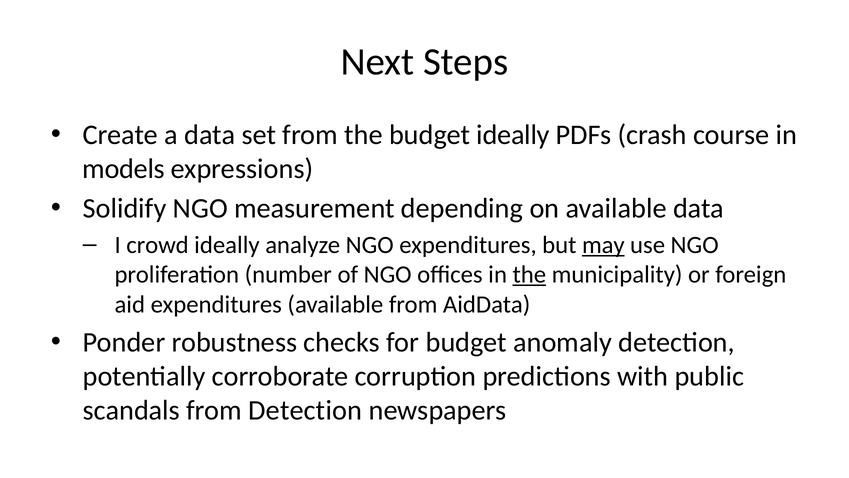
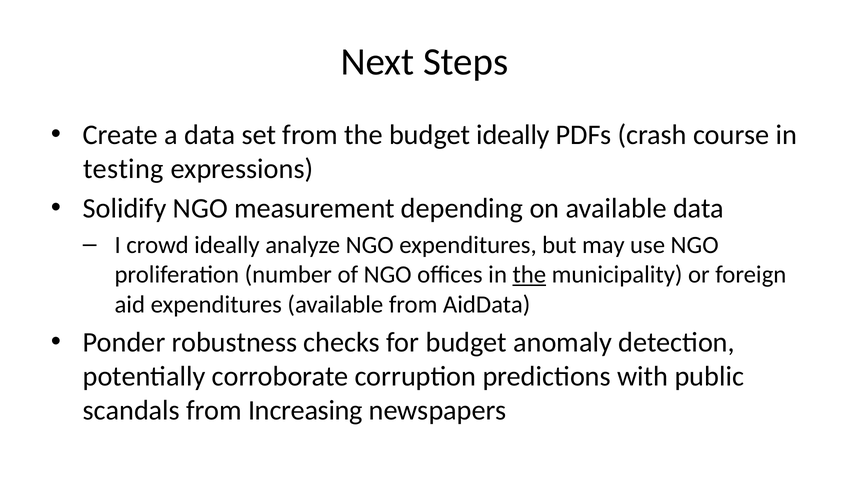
models: models -> testing
may underline: present -> none
from Detection: Detection -> Increasing
